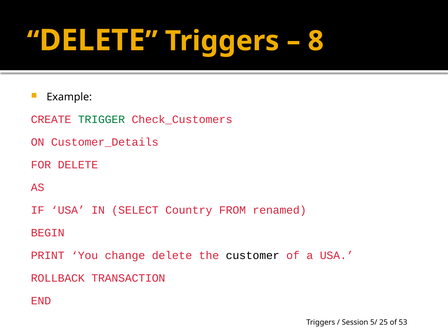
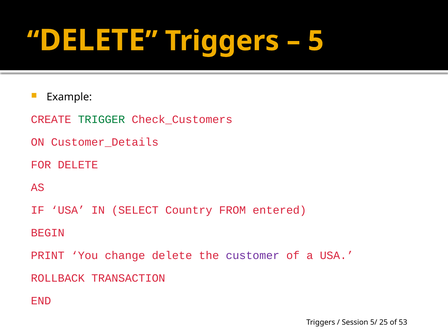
8: 8 -> 5
renamed: renamed -> entered
customer colour: black -> purple
